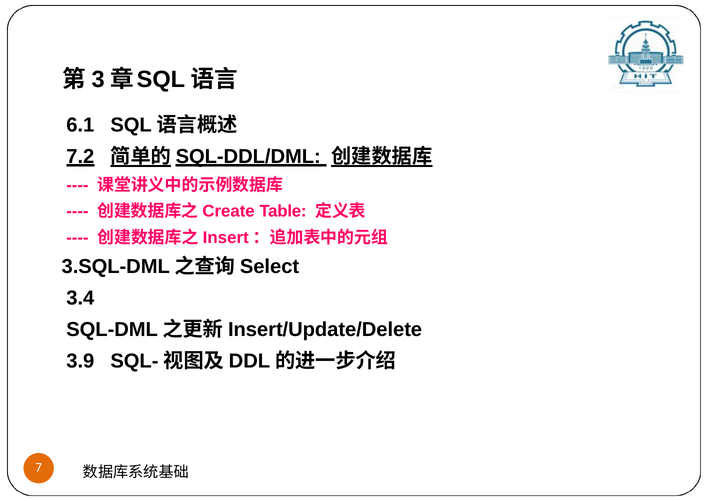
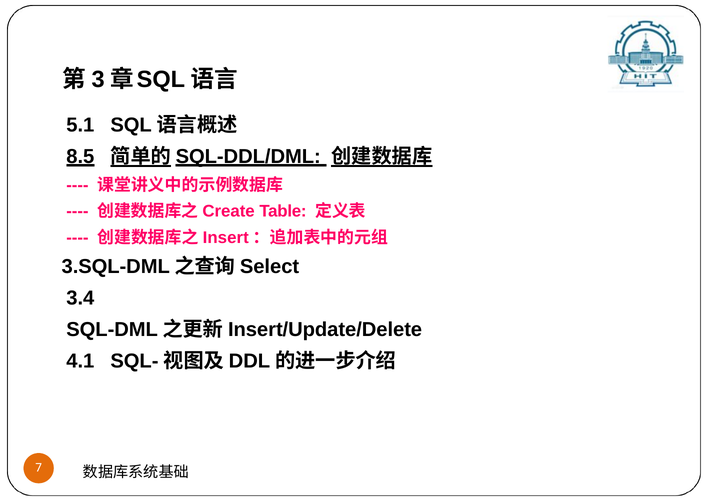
6.1: 6.1 -> 5.1
7.2: 7.2 -> 8.5
3.9: 3.9 -> 4.1
